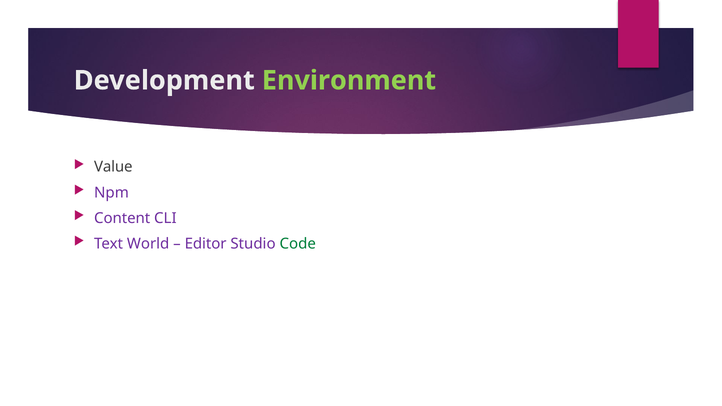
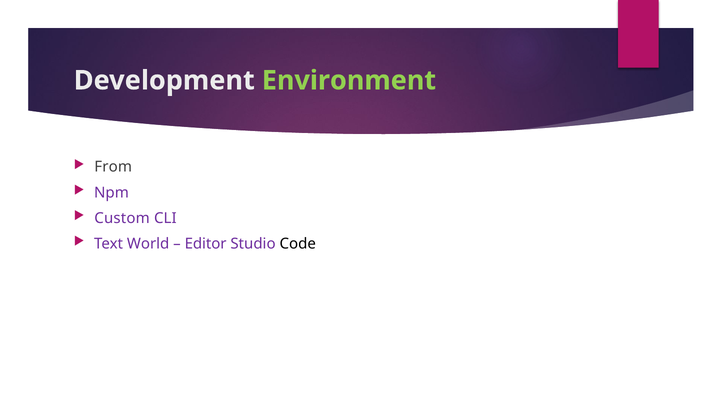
Value: Value -> From
Content: Content -> Custom
Code colour: green -> black
